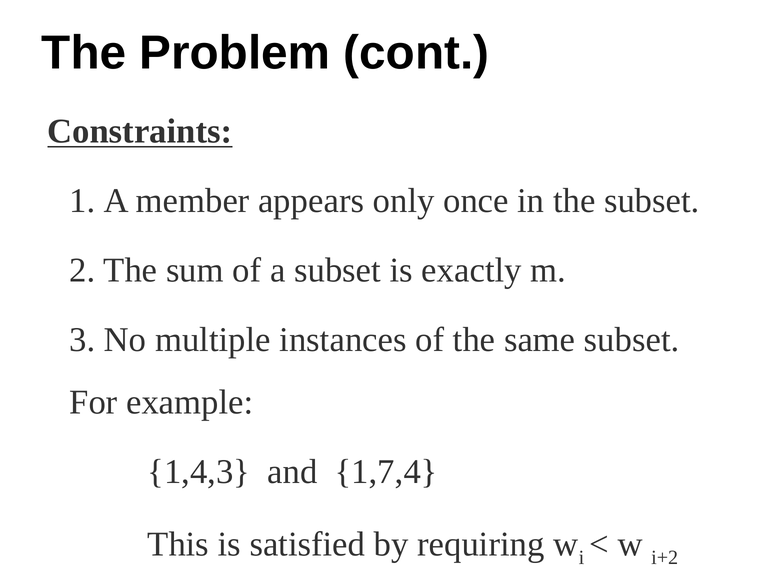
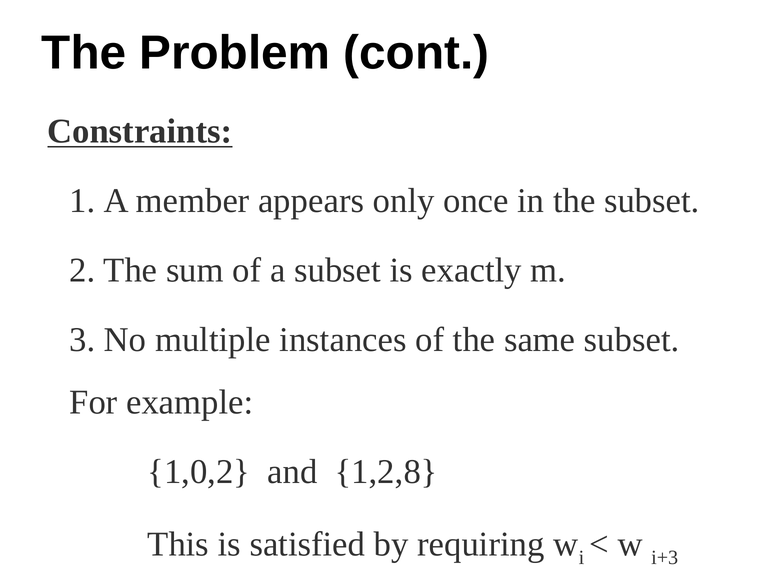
1,4,3: 1,4,3 -> 1,0,2
1,7,4: 1,7,4 -> 1,2,8
i+2: i+2 -> i+3
